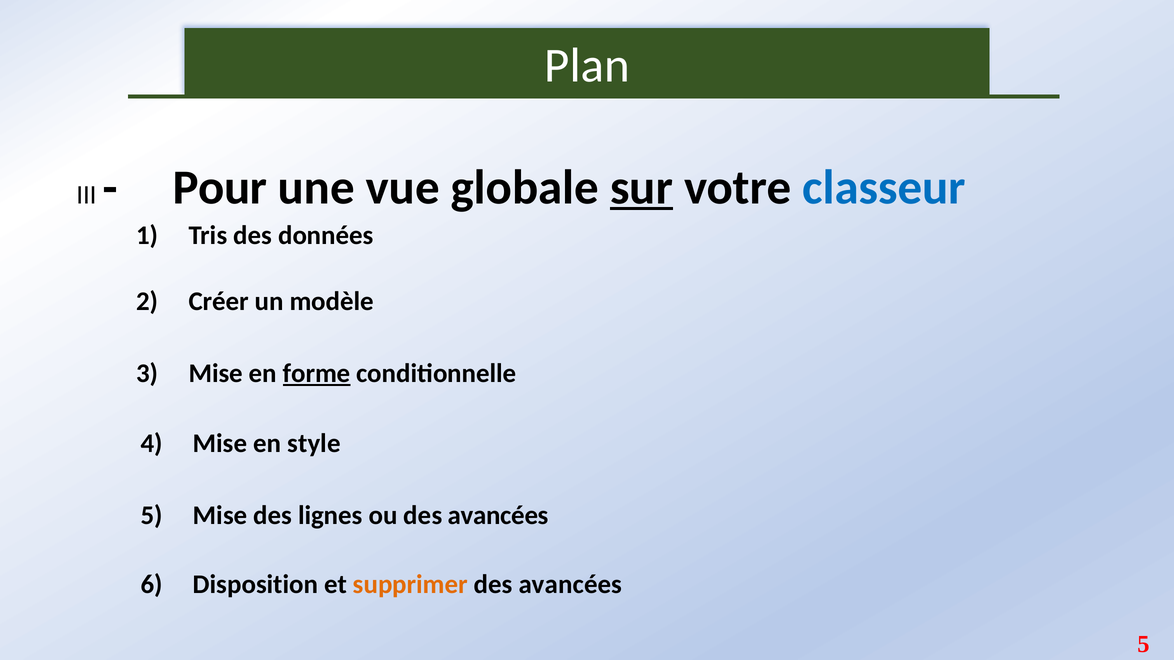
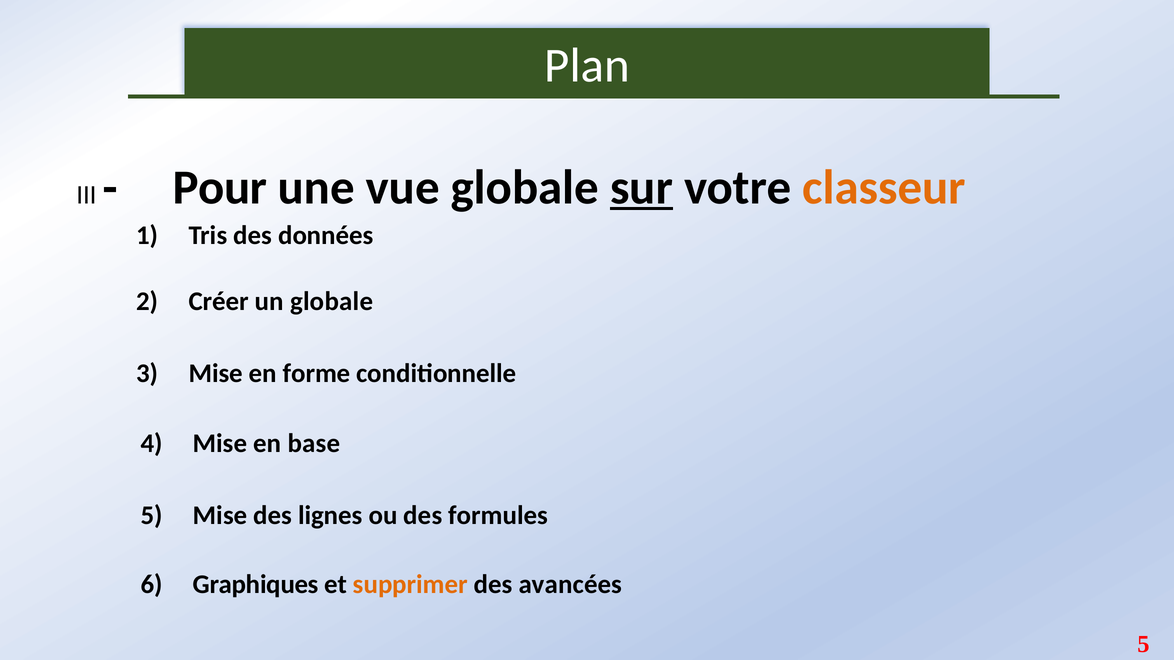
classeur colour: blue -> orange
un modèle: modèle -> globale
forme underline: present -> none
style: style -> base
ou des avancées: avancées -> formules
Disposition: Disposition -> Graphiques
